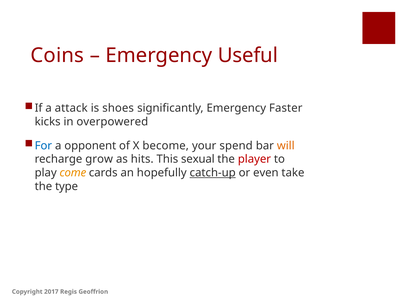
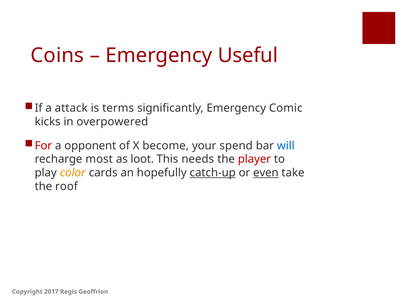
shoes: shoes -> terms
Faster: Faster -> Comic
For colour: blue -> red
will colour: orange -> blue
grow: grow -> most
hits: hits -> loot
sexual: sexual -> needs
come: come -> color
even underline: none -> present
type: type -> roof
